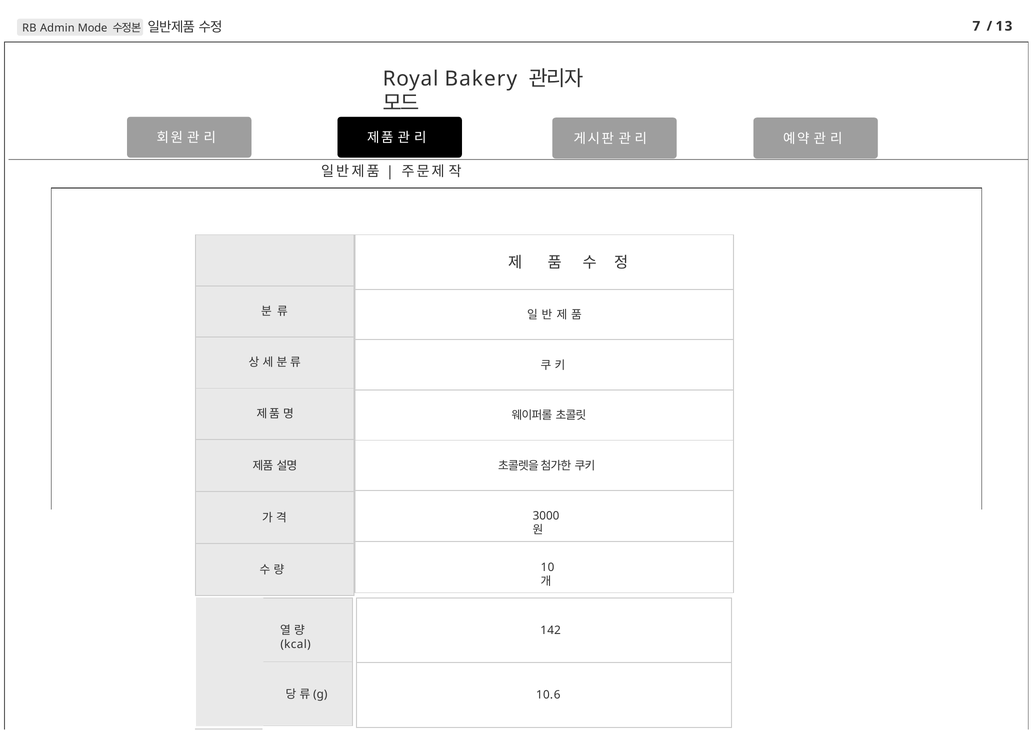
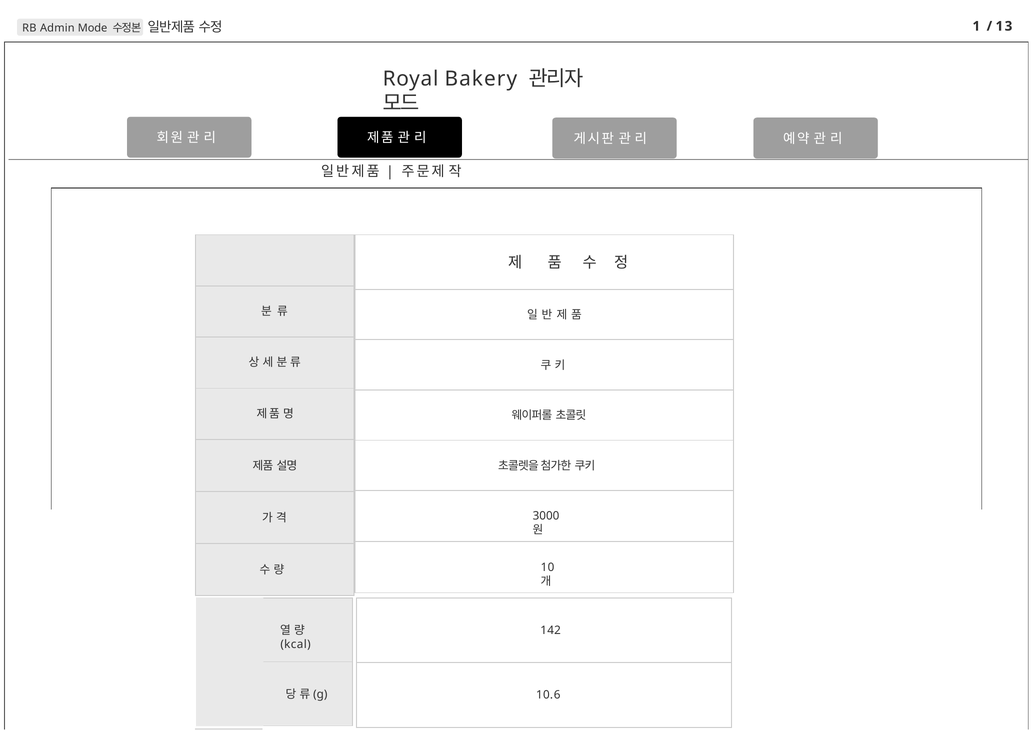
7: 7 -> 1
